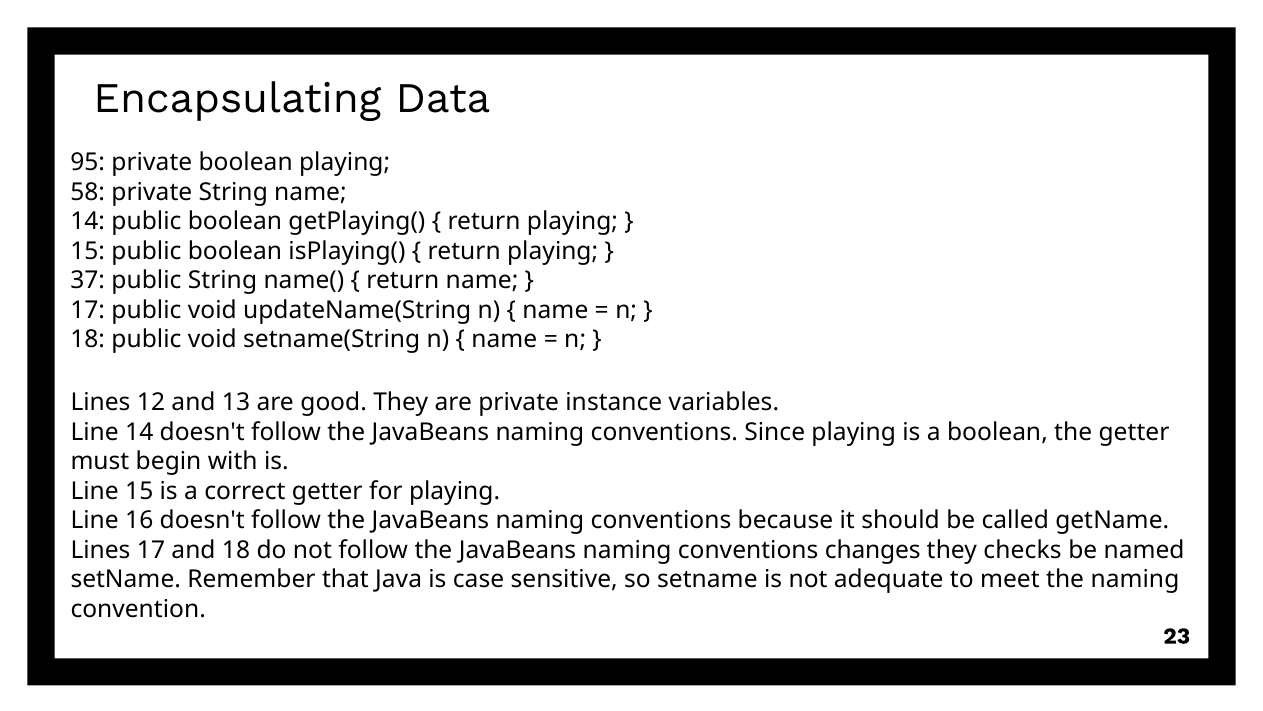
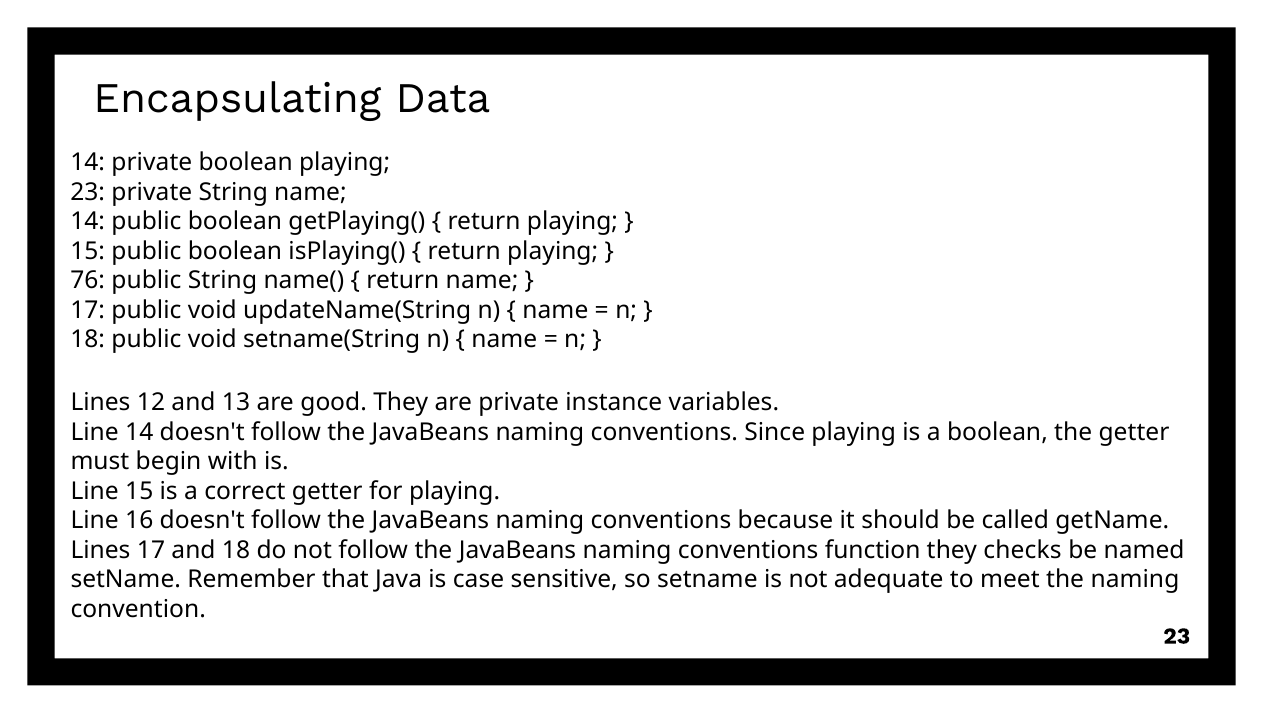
95 at (88, 163): 95 -> 14
58 at (88, 192): 58 -> 23
37: 37 -> 76
changes: changes -> function
